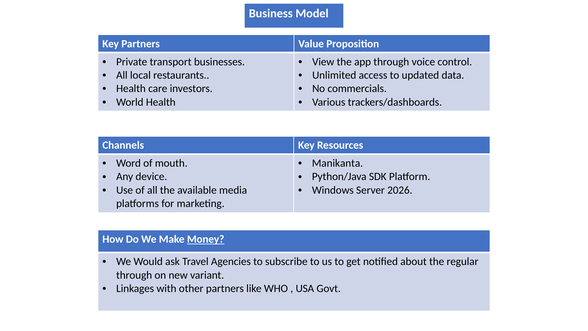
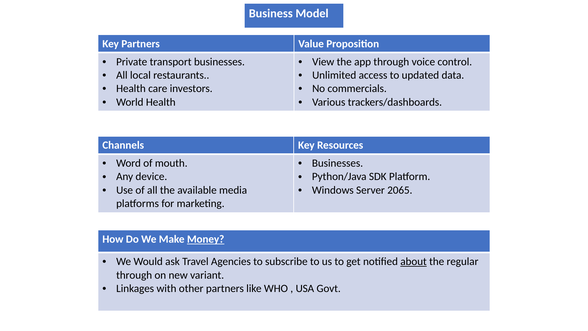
Manikanta at (337, 163): Manikanta -> Businesses
2026: 2026 -> 2065
about underline: none -> present
